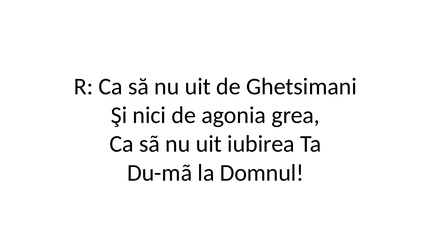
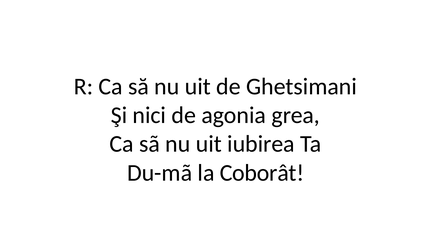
Domnul: Domnul -> Coborât
